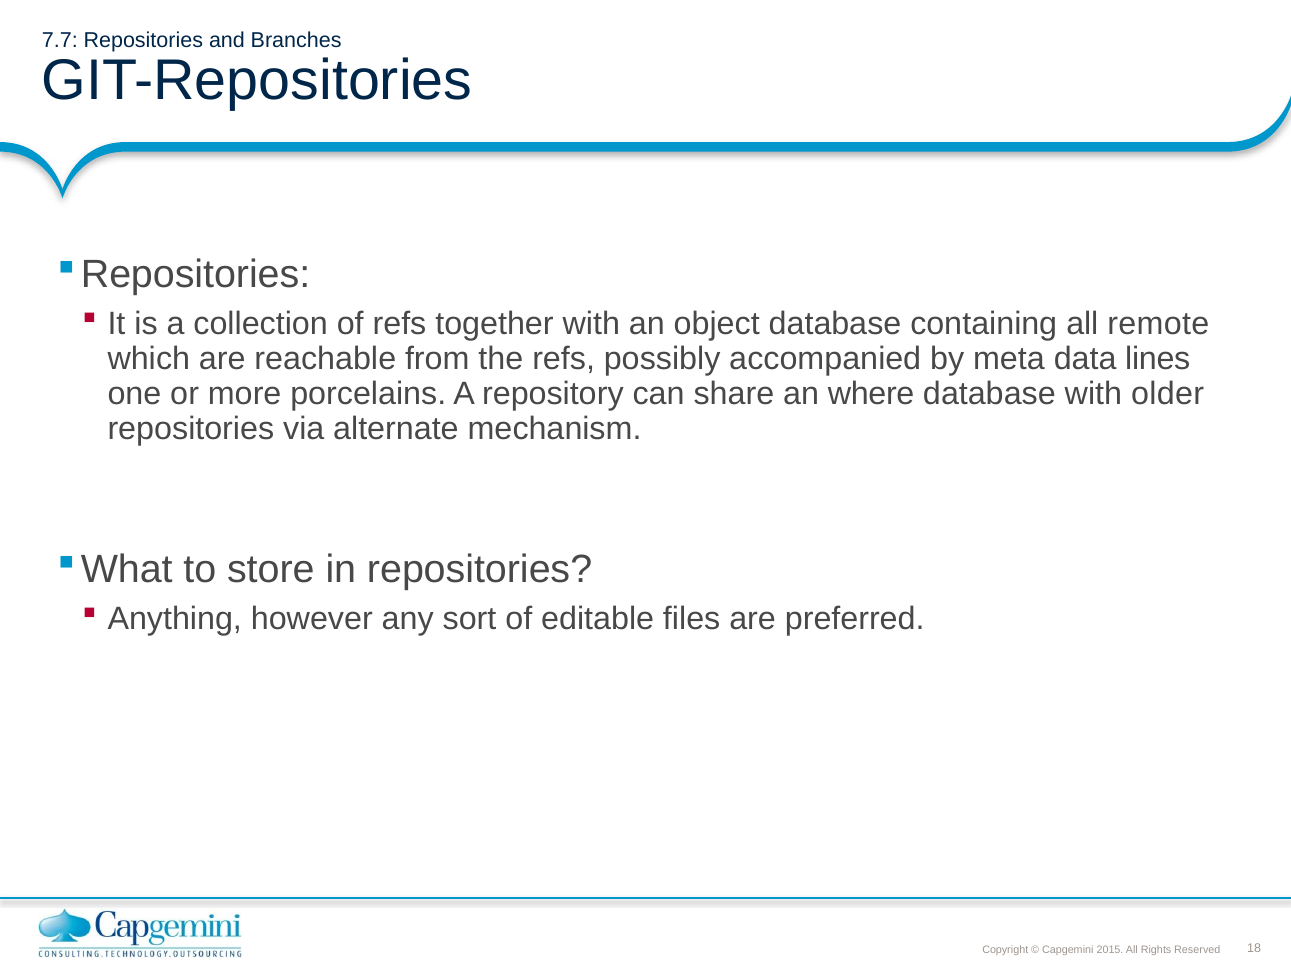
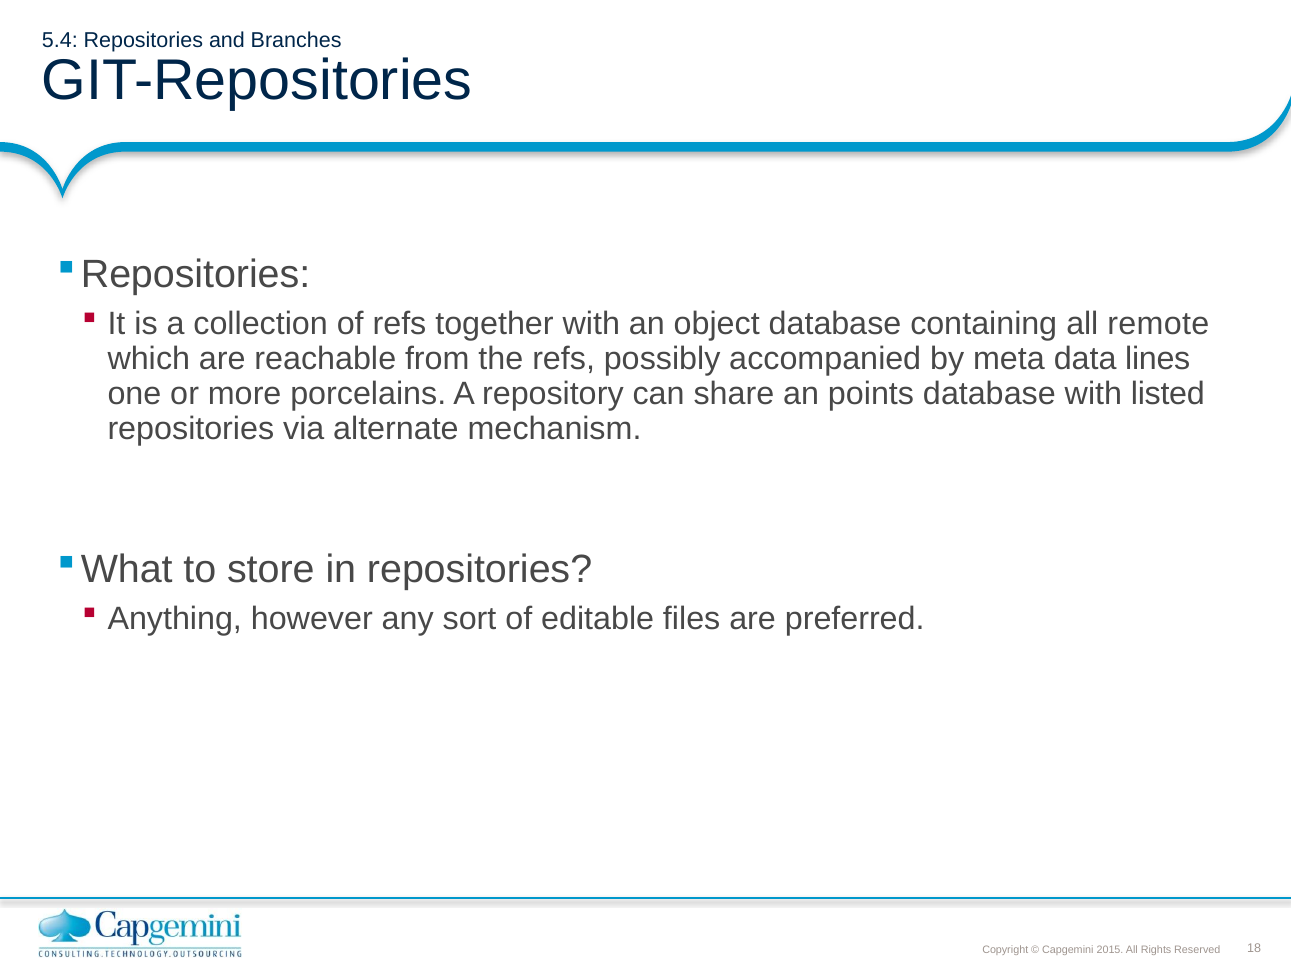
7.7: 7.7 -> 5.4
where: where -> points
older: older -> listed
